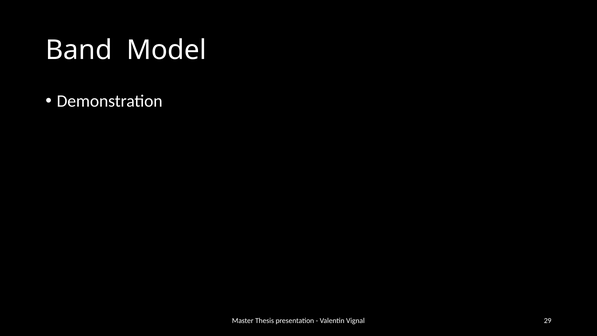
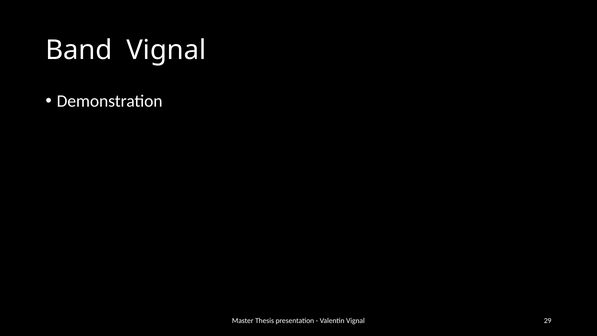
Band Model: Model -> Vignal
